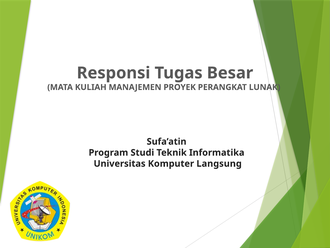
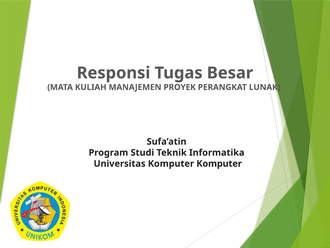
Komputer Langsung: Langsung -> Komputer
